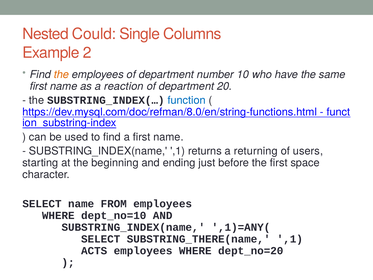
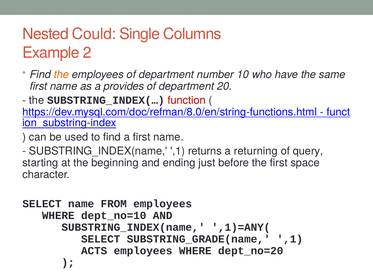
reaction: reaction -> provides
function colour: blue -> red
users: users -> query
SUBSTRING_THERE(name: SUBSTRING_THERE(name -> SUBSTRING_GRADE(name
